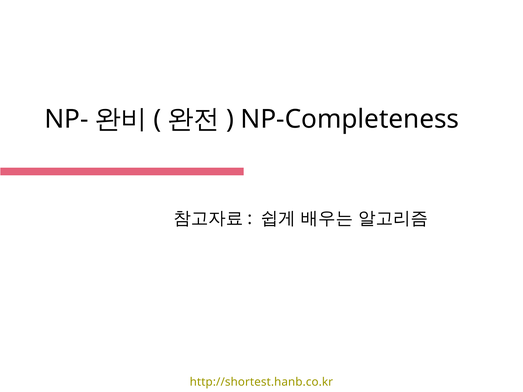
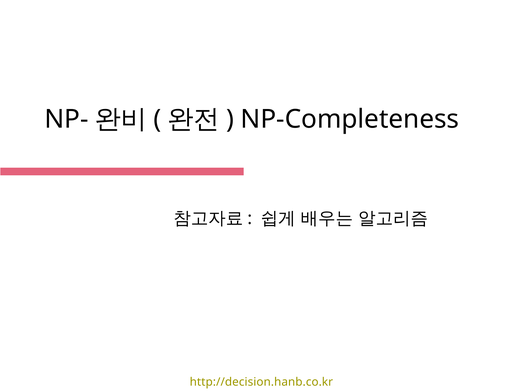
http://shortest.hanb.co.kr: http://shortest.hanb.co.kr -> http://decision.hanb.co.kr
